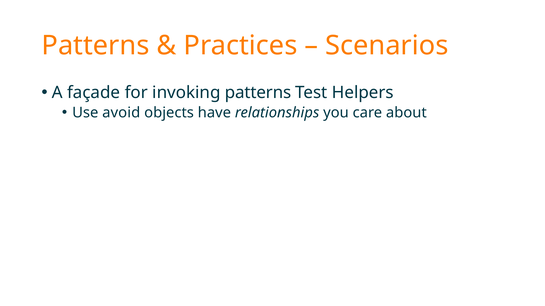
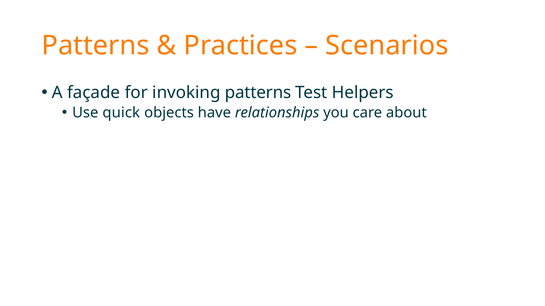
avoid: avoid -> quick
